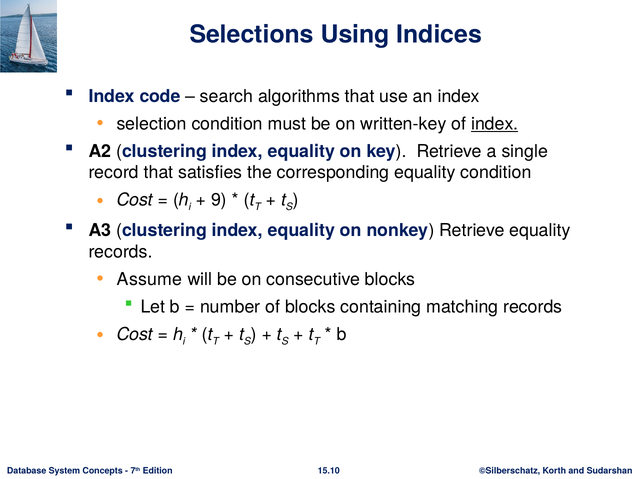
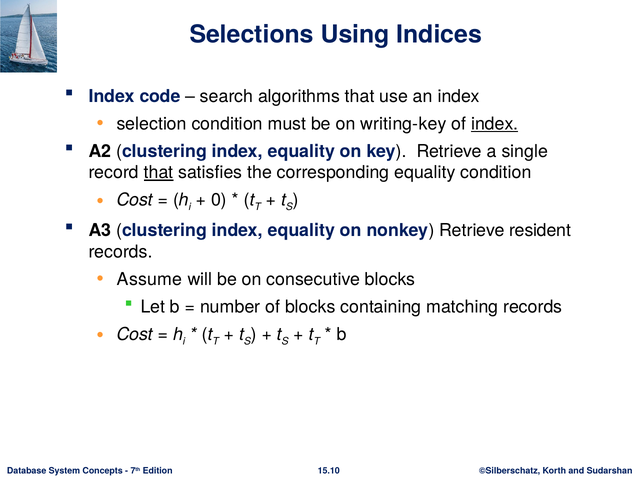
written-key: written-key -> writing-key
that at (159, 173) underline: none -> present
9: 9 -> 0
Retrieve equality: equality -> resident
